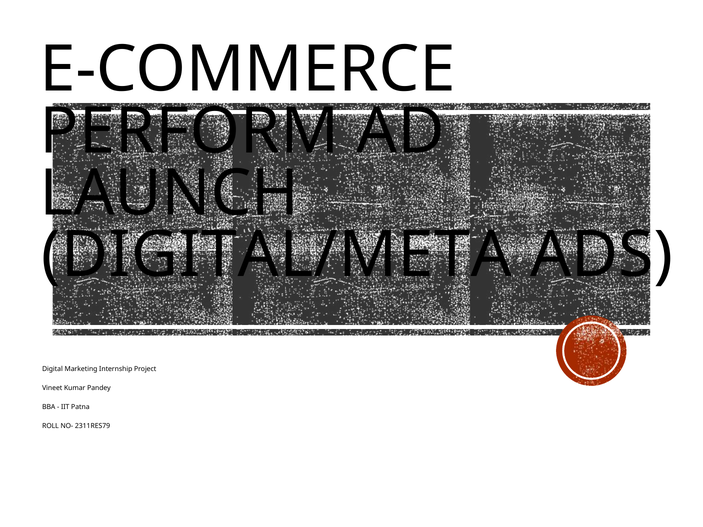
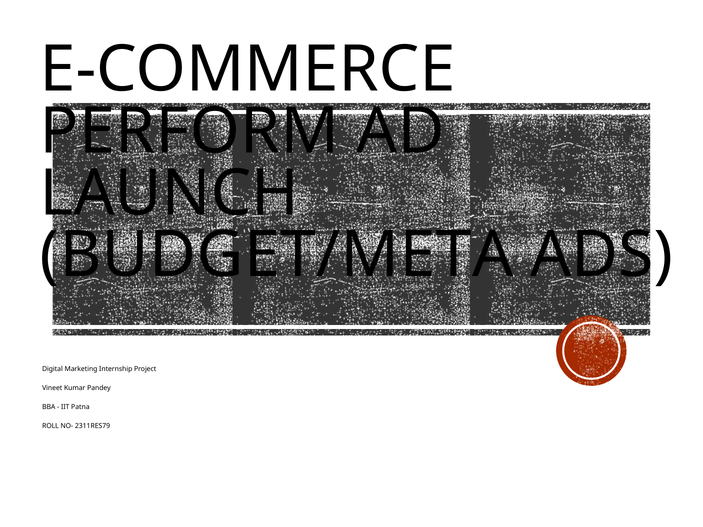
DIGITAL/META: DIGITAL/META -> BUDGET/META
